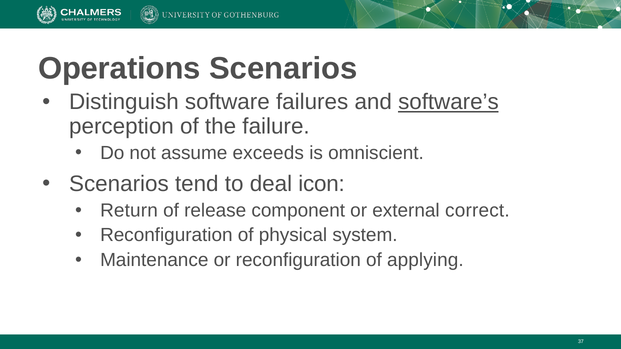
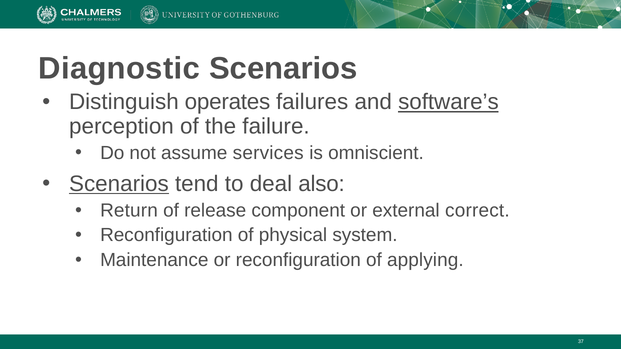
Operations: Operations -> Diagnostic
software: software -> operates
exceeds: exceeds -> services
Scenarios at (119, 184) underline: none -> present
icon: icon -> also
